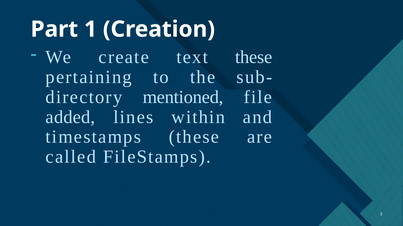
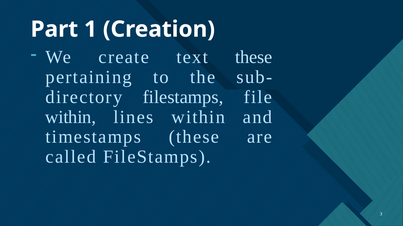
mentioned at (183, 97): mentioned -> filestamps
added at (70, 117): added -> within
